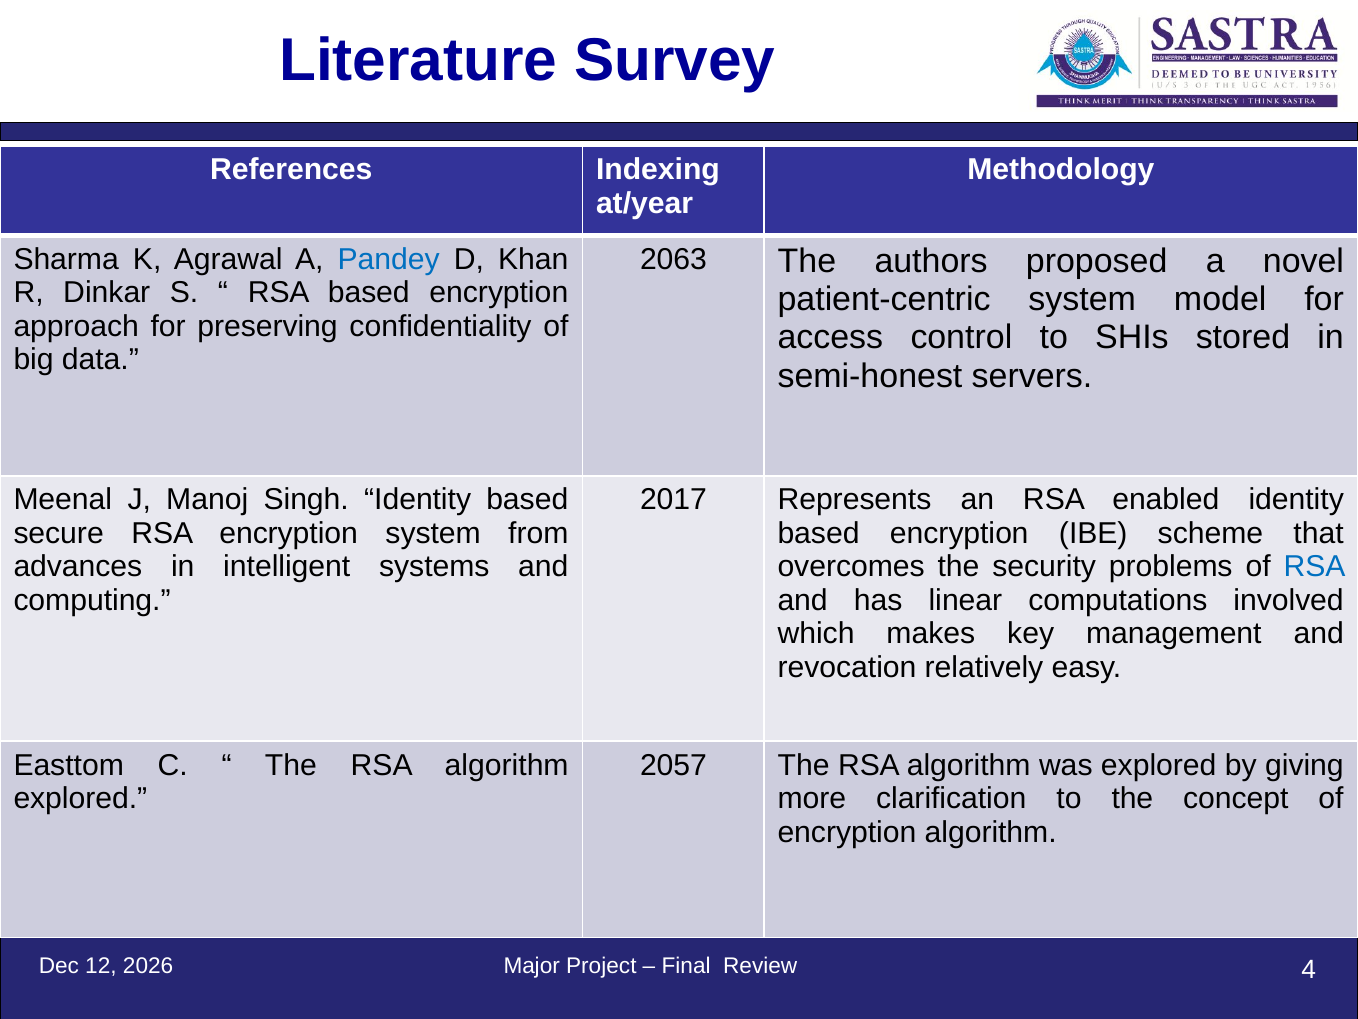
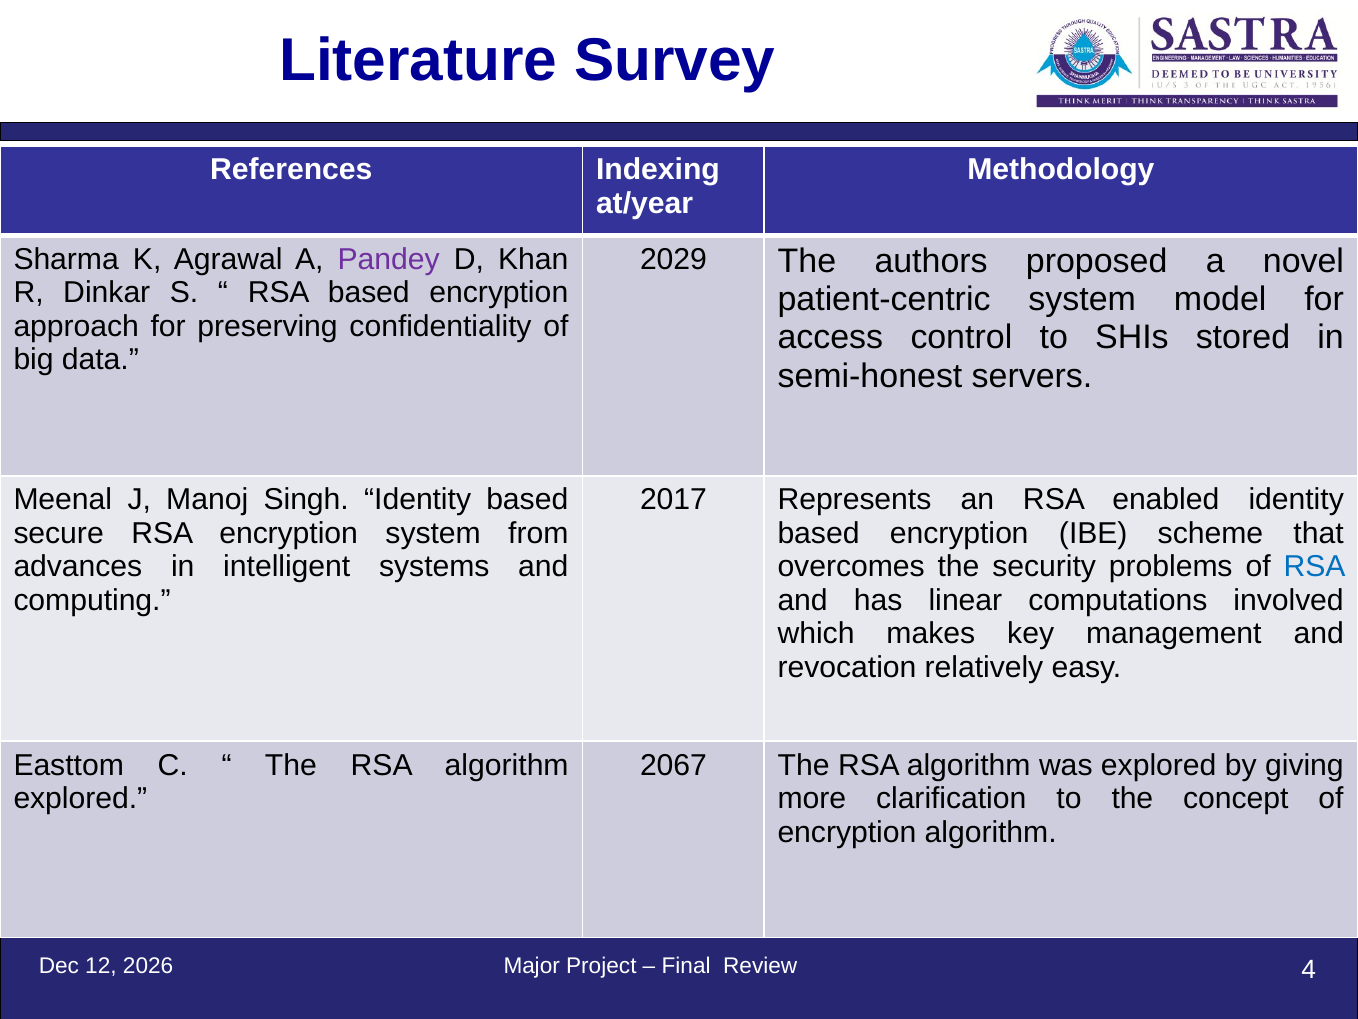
Pandey colour: blue -> purple
2063: 2063 -> 2029
2057: 2057 -> 2067
